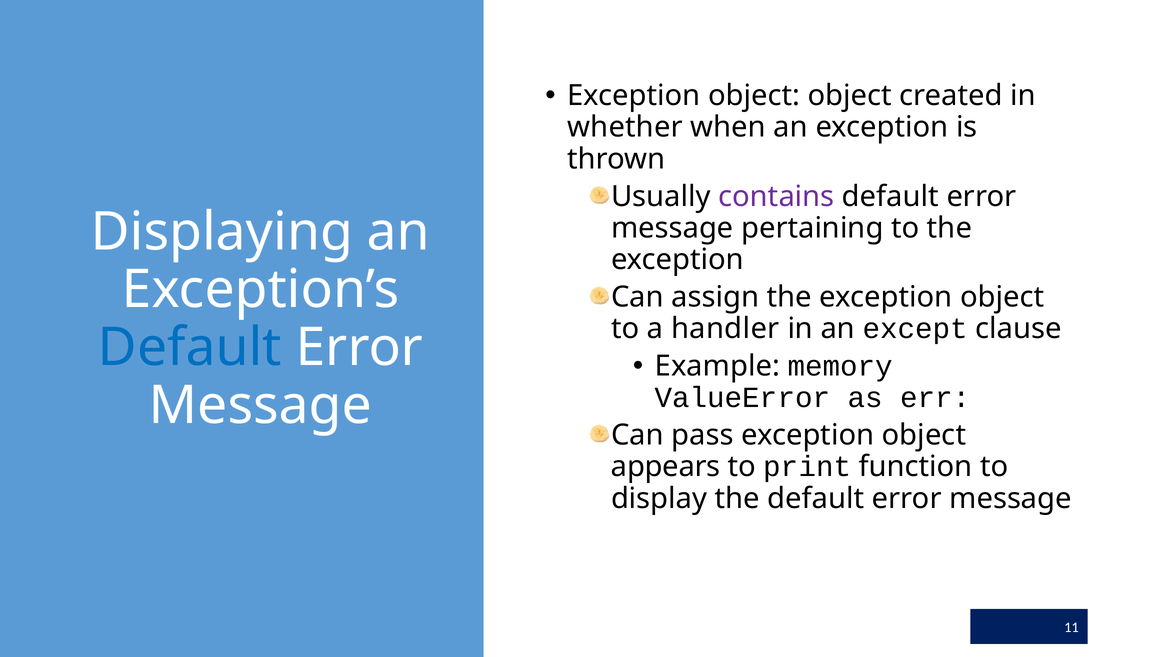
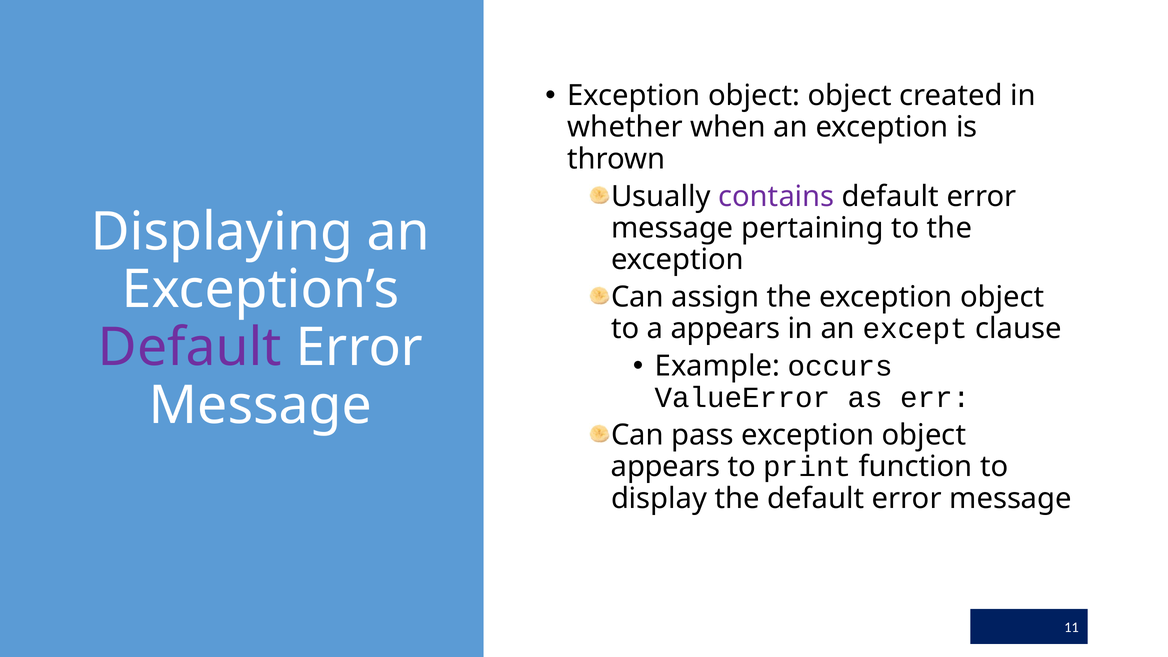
a handler: handler -> appears
Default at (190, 348) colour: blue -> purple
memory: memory -> occurs
